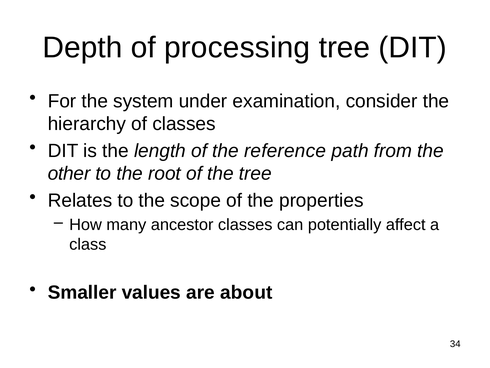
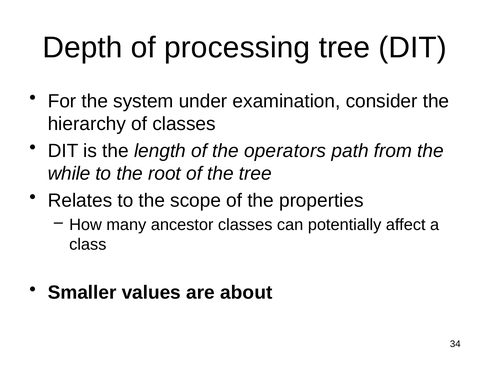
reference: reference -> operators
other: other -> while
